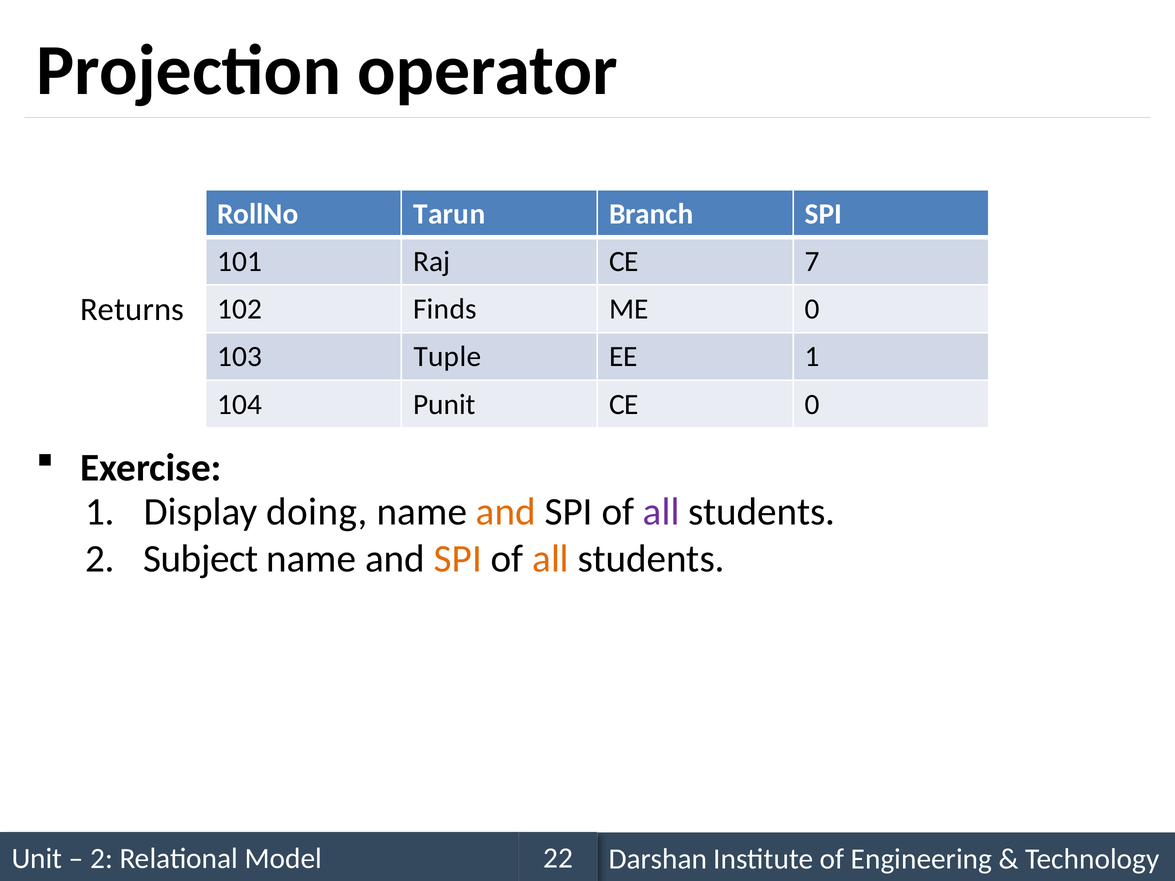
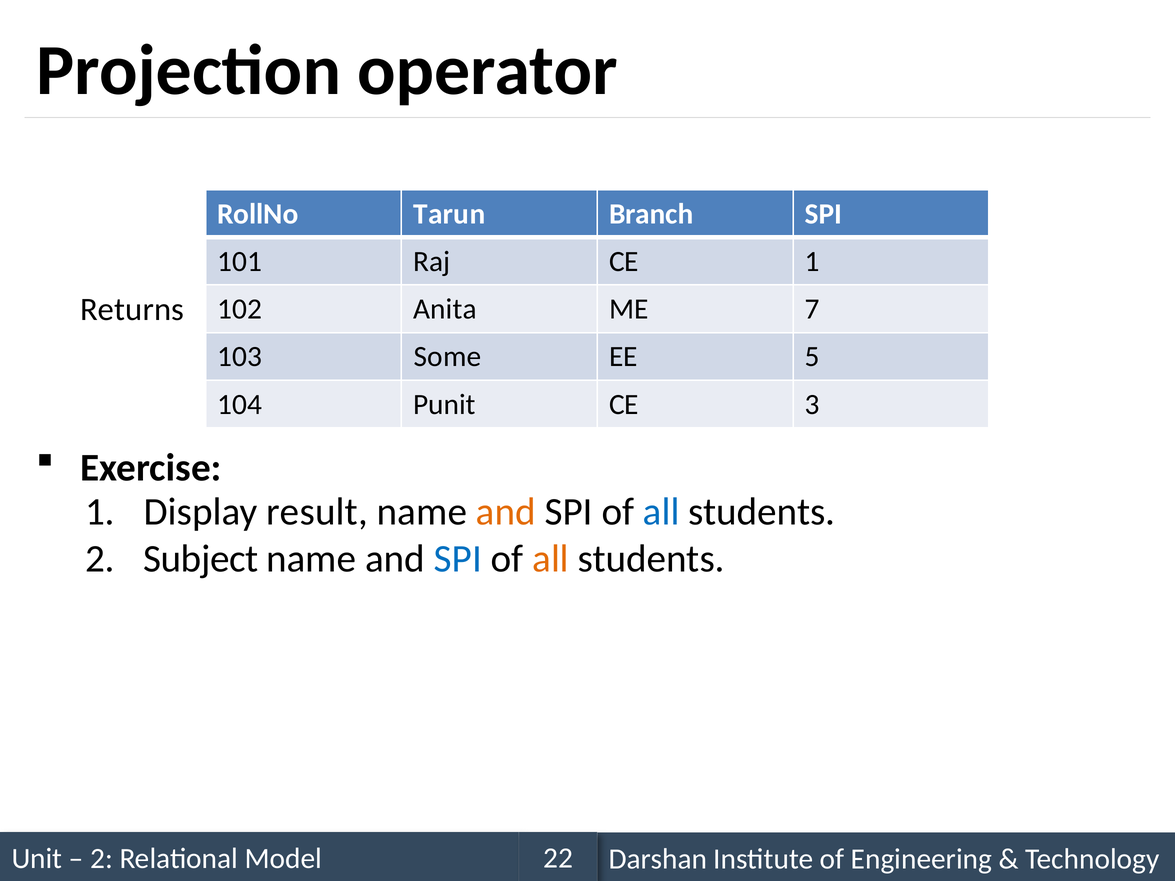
CE 7: 7 -> 1
Finds: Finds -> Anita
ME 0: 0 -> 7
Tuple: Tuple -> Some
EE 1: 1 -> 5
CE 0: 0 -> 3
doing: doing -> result
all at (661, 512) colour: purple -> blue
SPI at (458, 559) colour: orange -> blue
